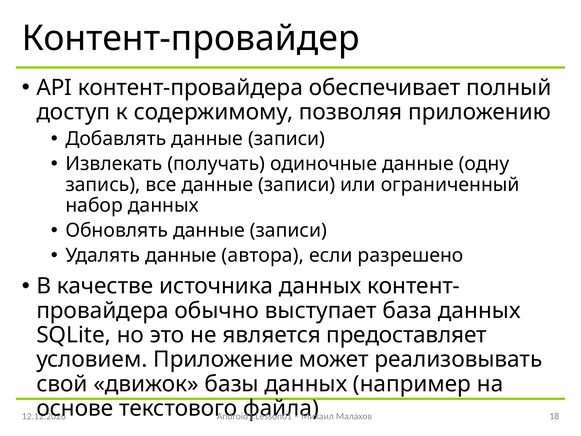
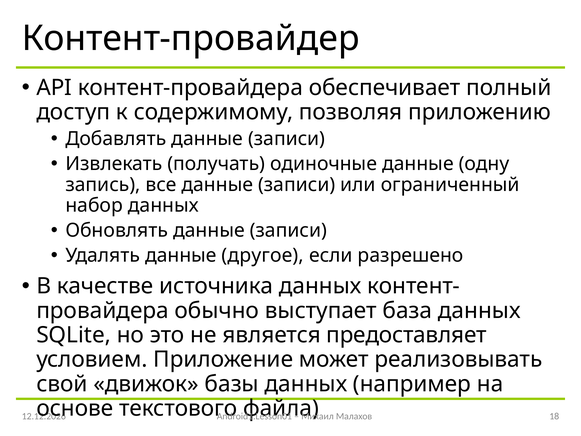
автора: автора -> другое
